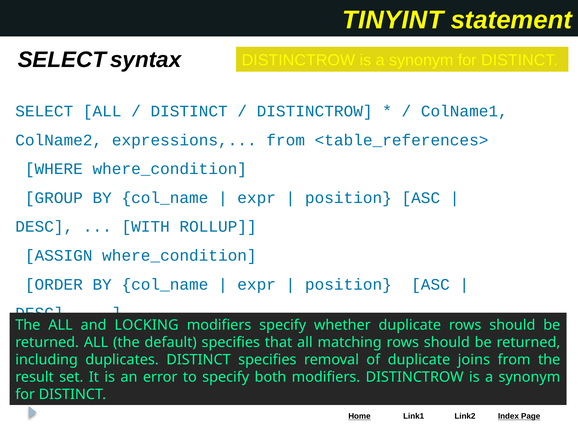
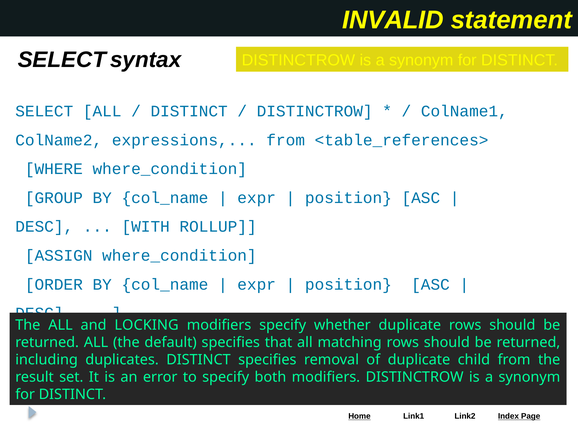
TINYINT: TINYINT -> INVALID
joins: joins -> child
